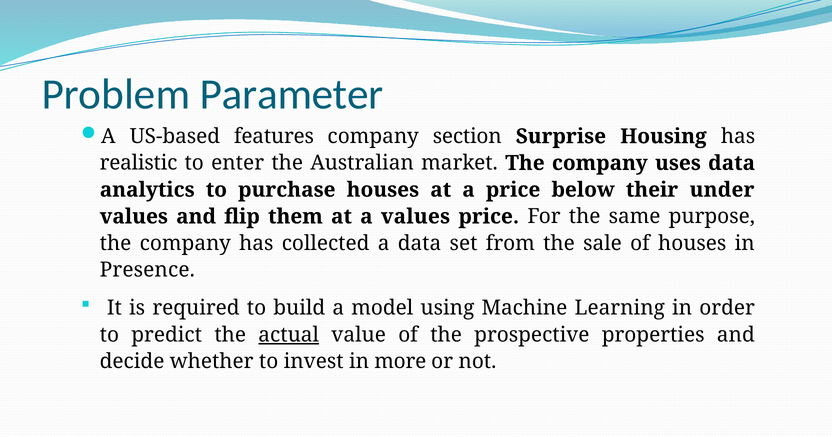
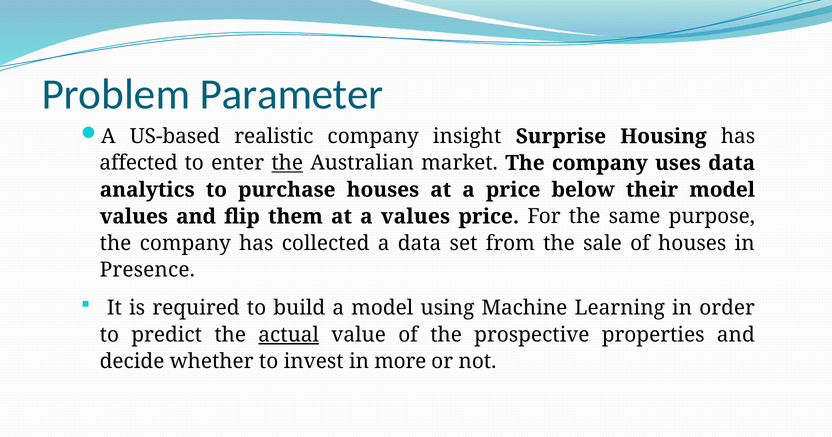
features: features -> realistic
section: section -> insight
realistic: realistic -> affected
the at (287, 163) underline: none -> present
their under: under -> model
